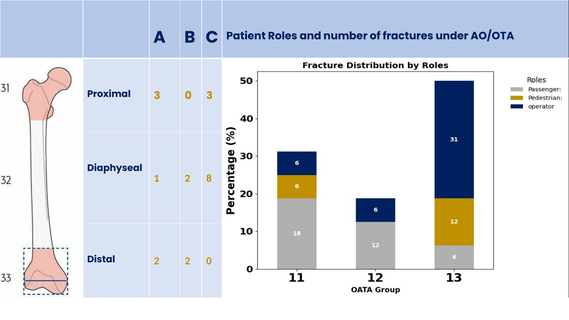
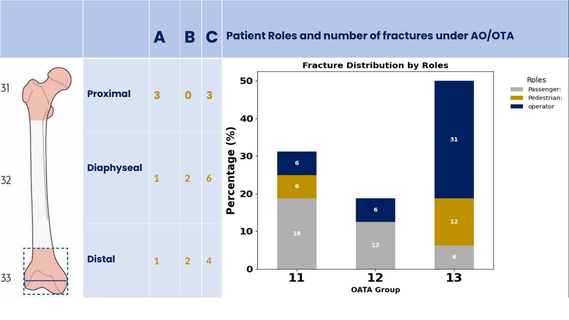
8: 8 -> 6
Distal 2: 2 -> 1
2 0: 0 -> 4
